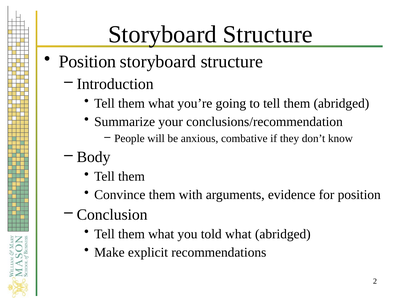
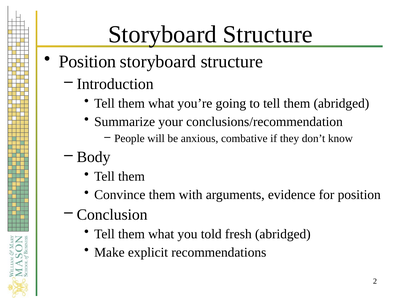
told what: what -> fresh
